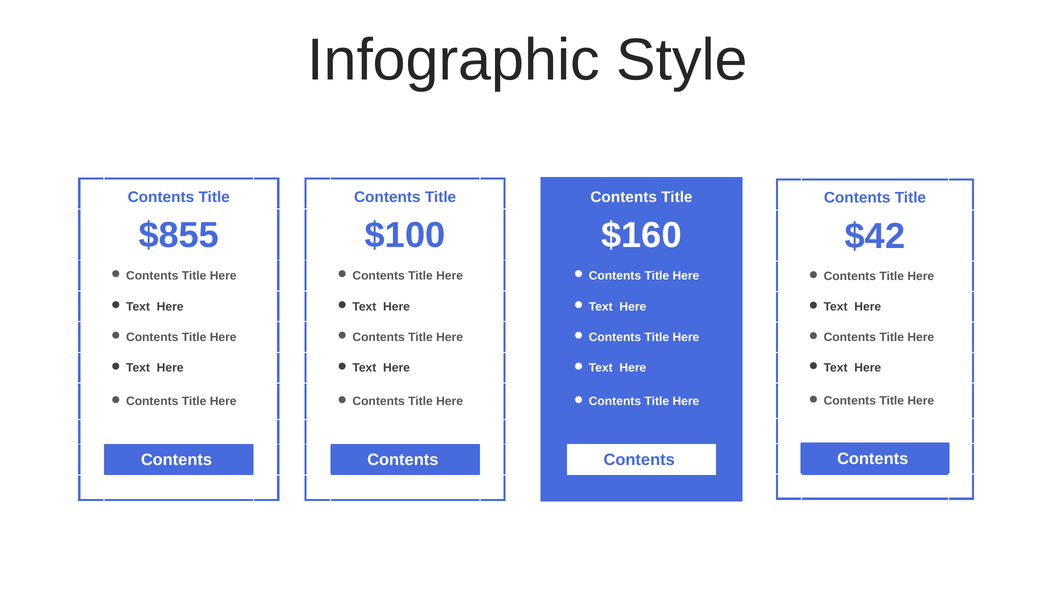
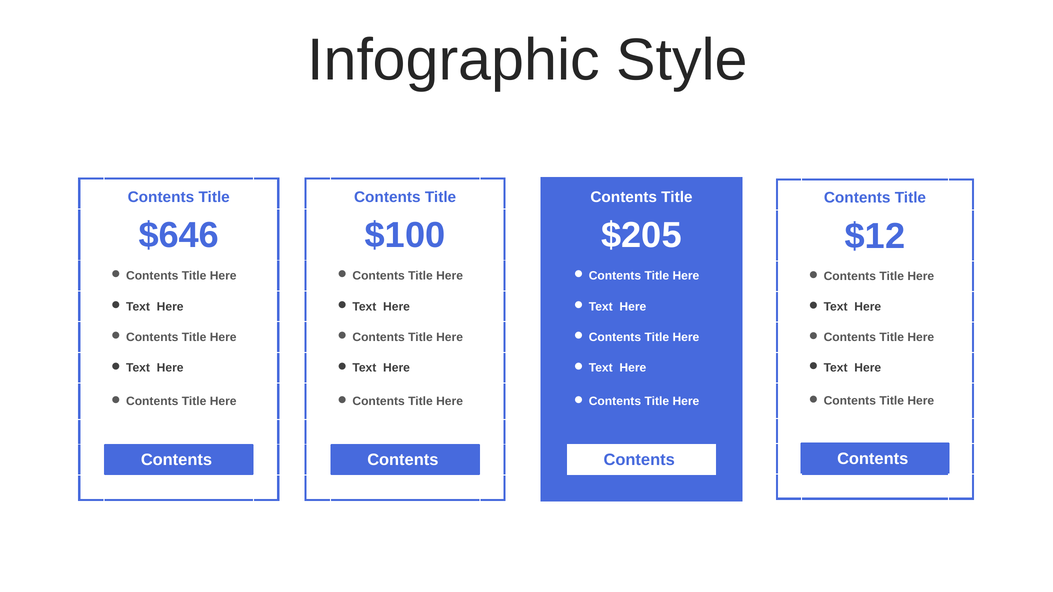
$855: $855 -> $646
$160: $160 -> $205
$42: $42 -> $12
